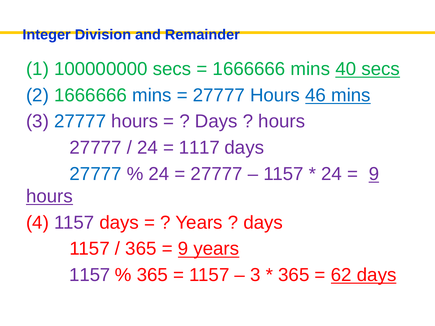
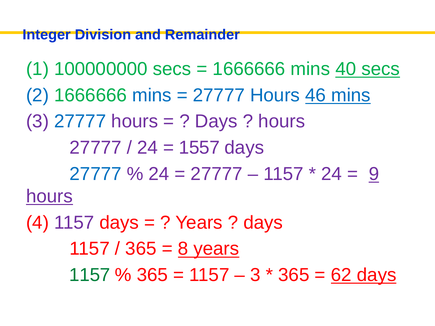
1117: 1117 -> 1557
9 at (183, 249): 9 -> 8
1157 at (90, 275) colour: purple -> green
